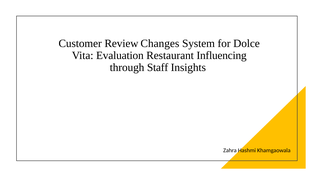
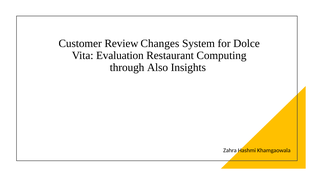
Influencing: Influencing -> Computing
Staff: Staff -> Also
